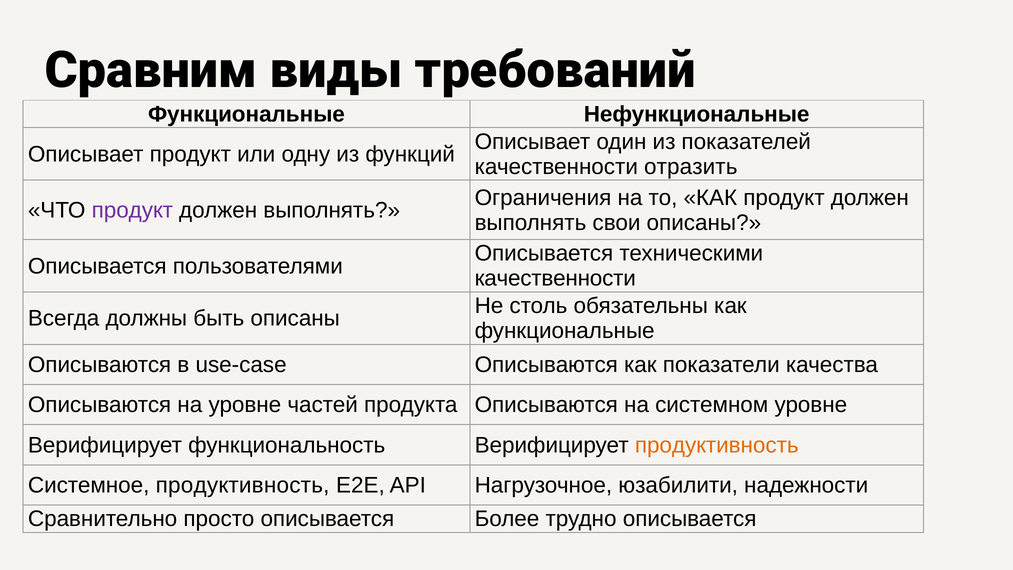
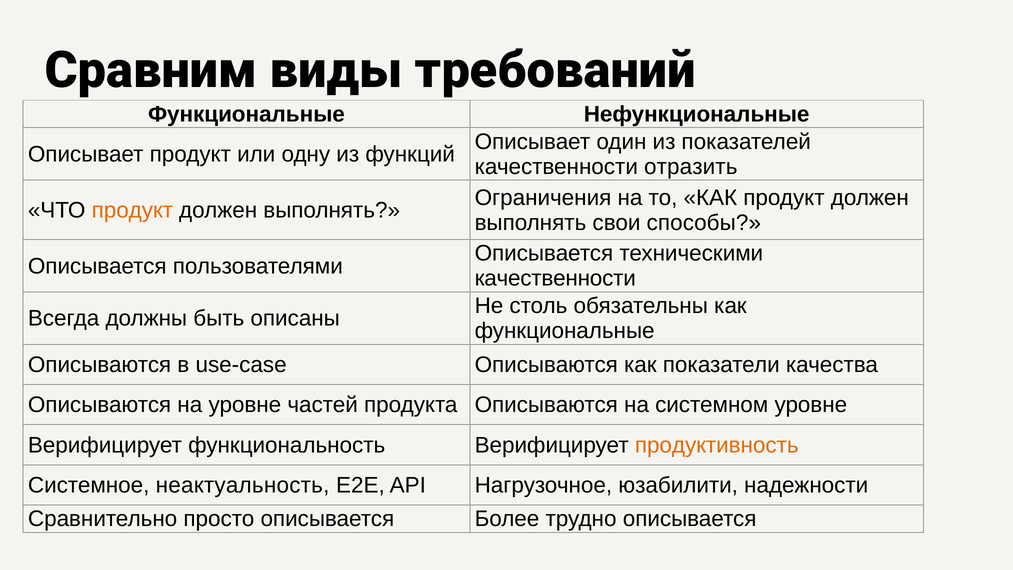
продукт at (132, 210) colour: purple -> orange
свои описаны: описаны -> способы
Системное продуктивность: продуктивность -> неактуальность
